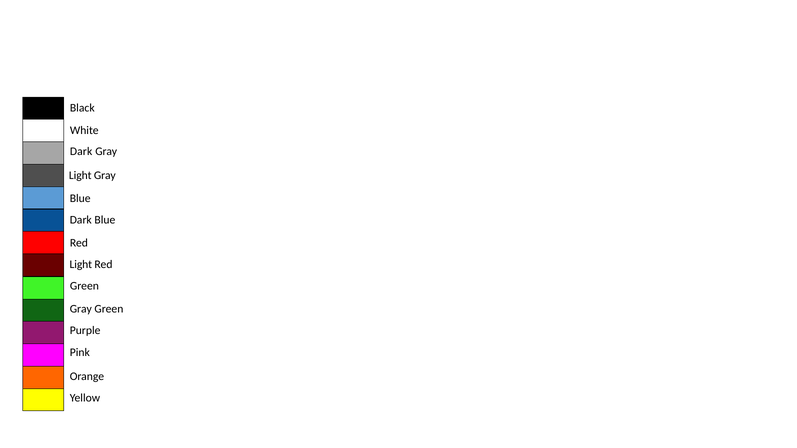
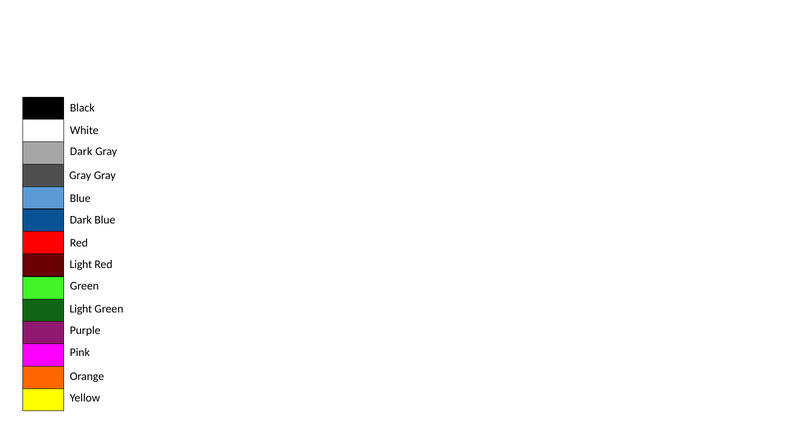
Light at (80, 176): Light -> Gray
Gray at (81, 309): Gray -> Light
